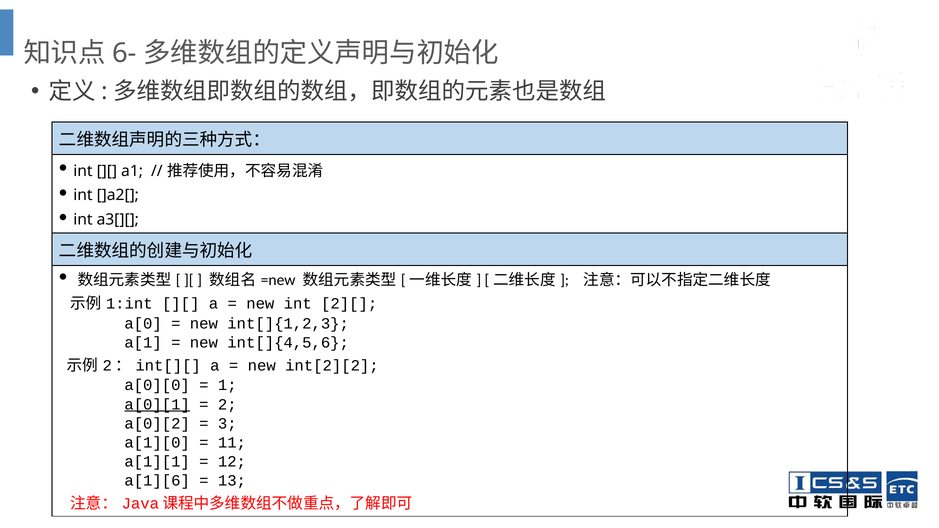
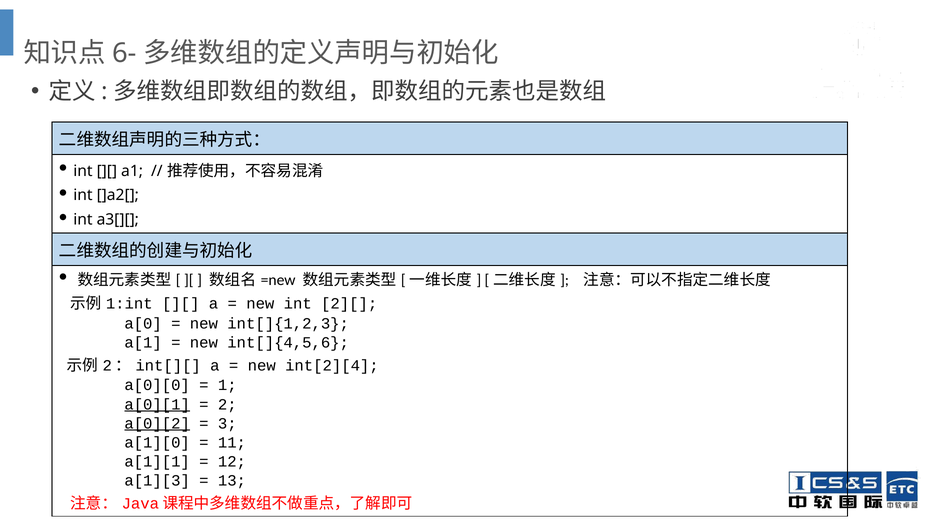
int[2][2: int[2][2 -> int[2][4
a[0][2 underline: none -> present
a[1][6: a[1][6 -> a[1][3
